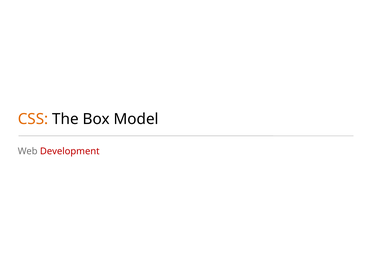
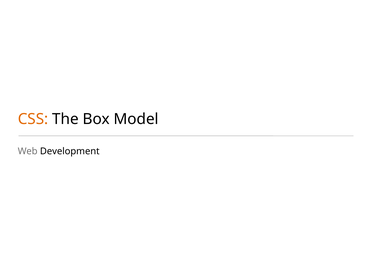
Development colour: red -> black
